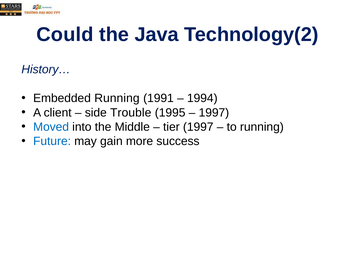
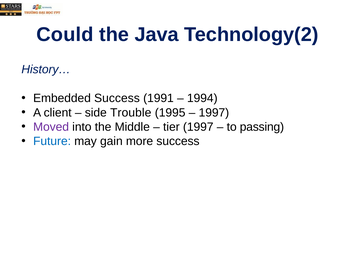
Embedded Running: Running -> Success
Moved colour: blue -> purple
to running: running -> passing
